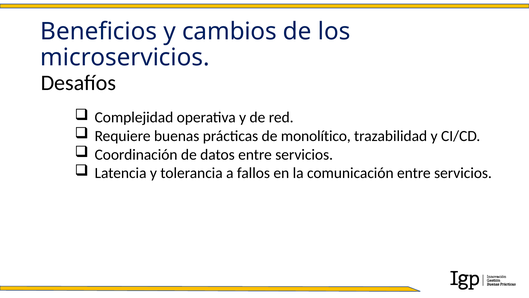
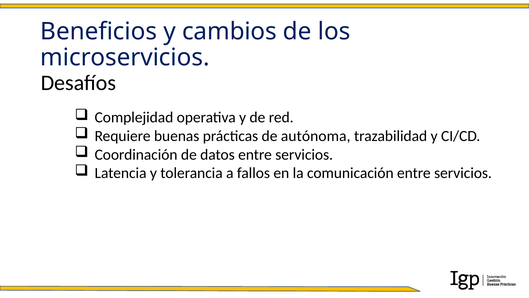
monolítico: monolítico -> autónoma
